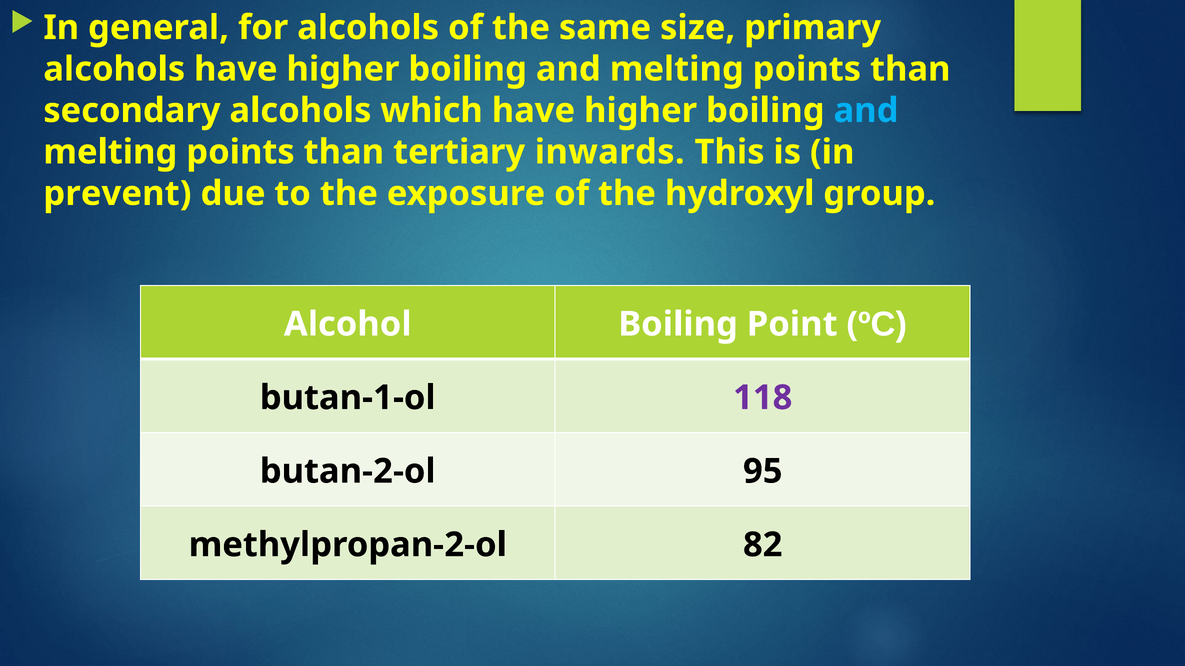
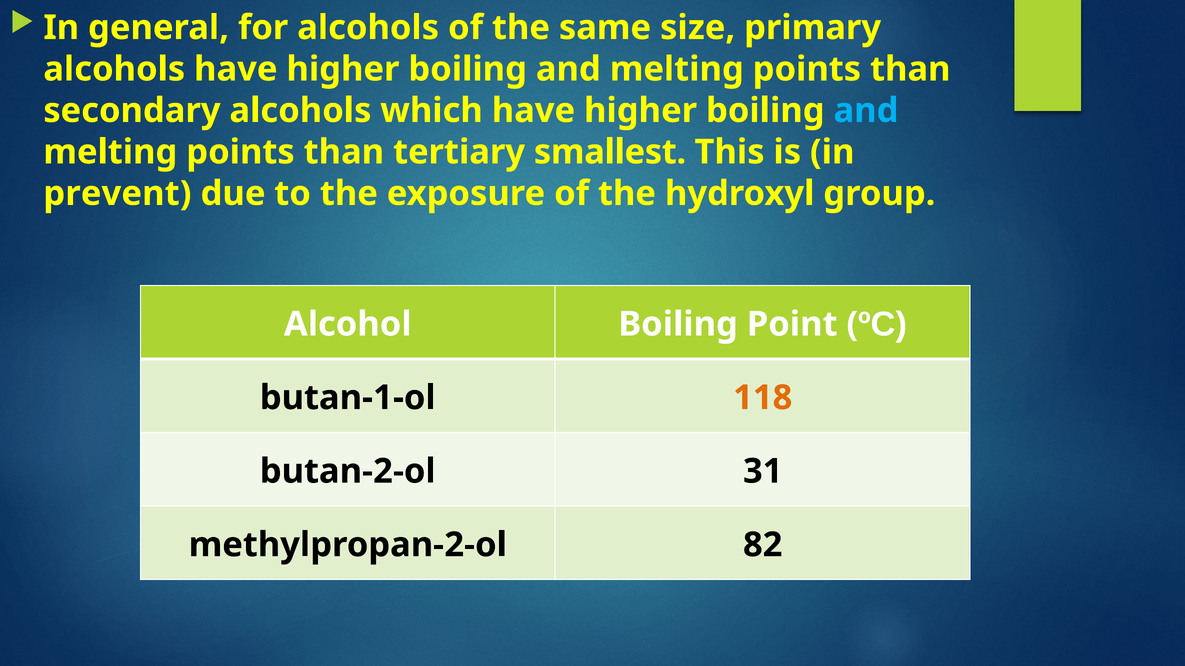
inwards: inwards -> smallest
118 colour: purple -> orange
95: 95 -> 31
